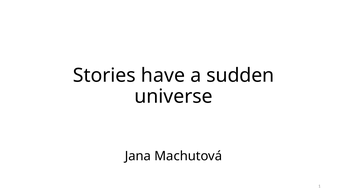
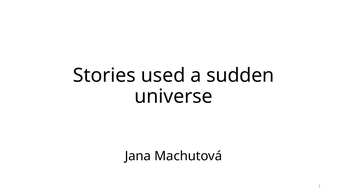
have: have -> used
